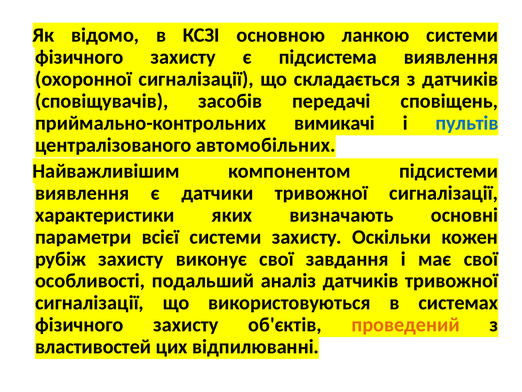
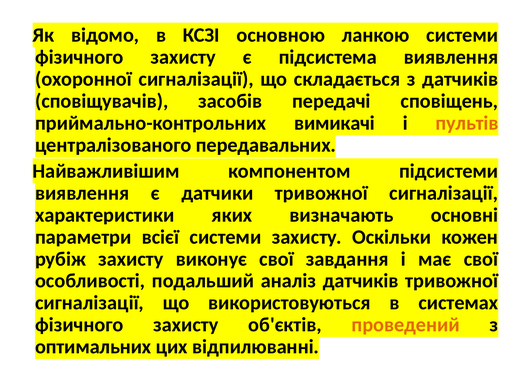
пультів colour: blue -> orange
автомобільних: автомобільних -> передавальних
властивостей: властивостей -> оптимальних
